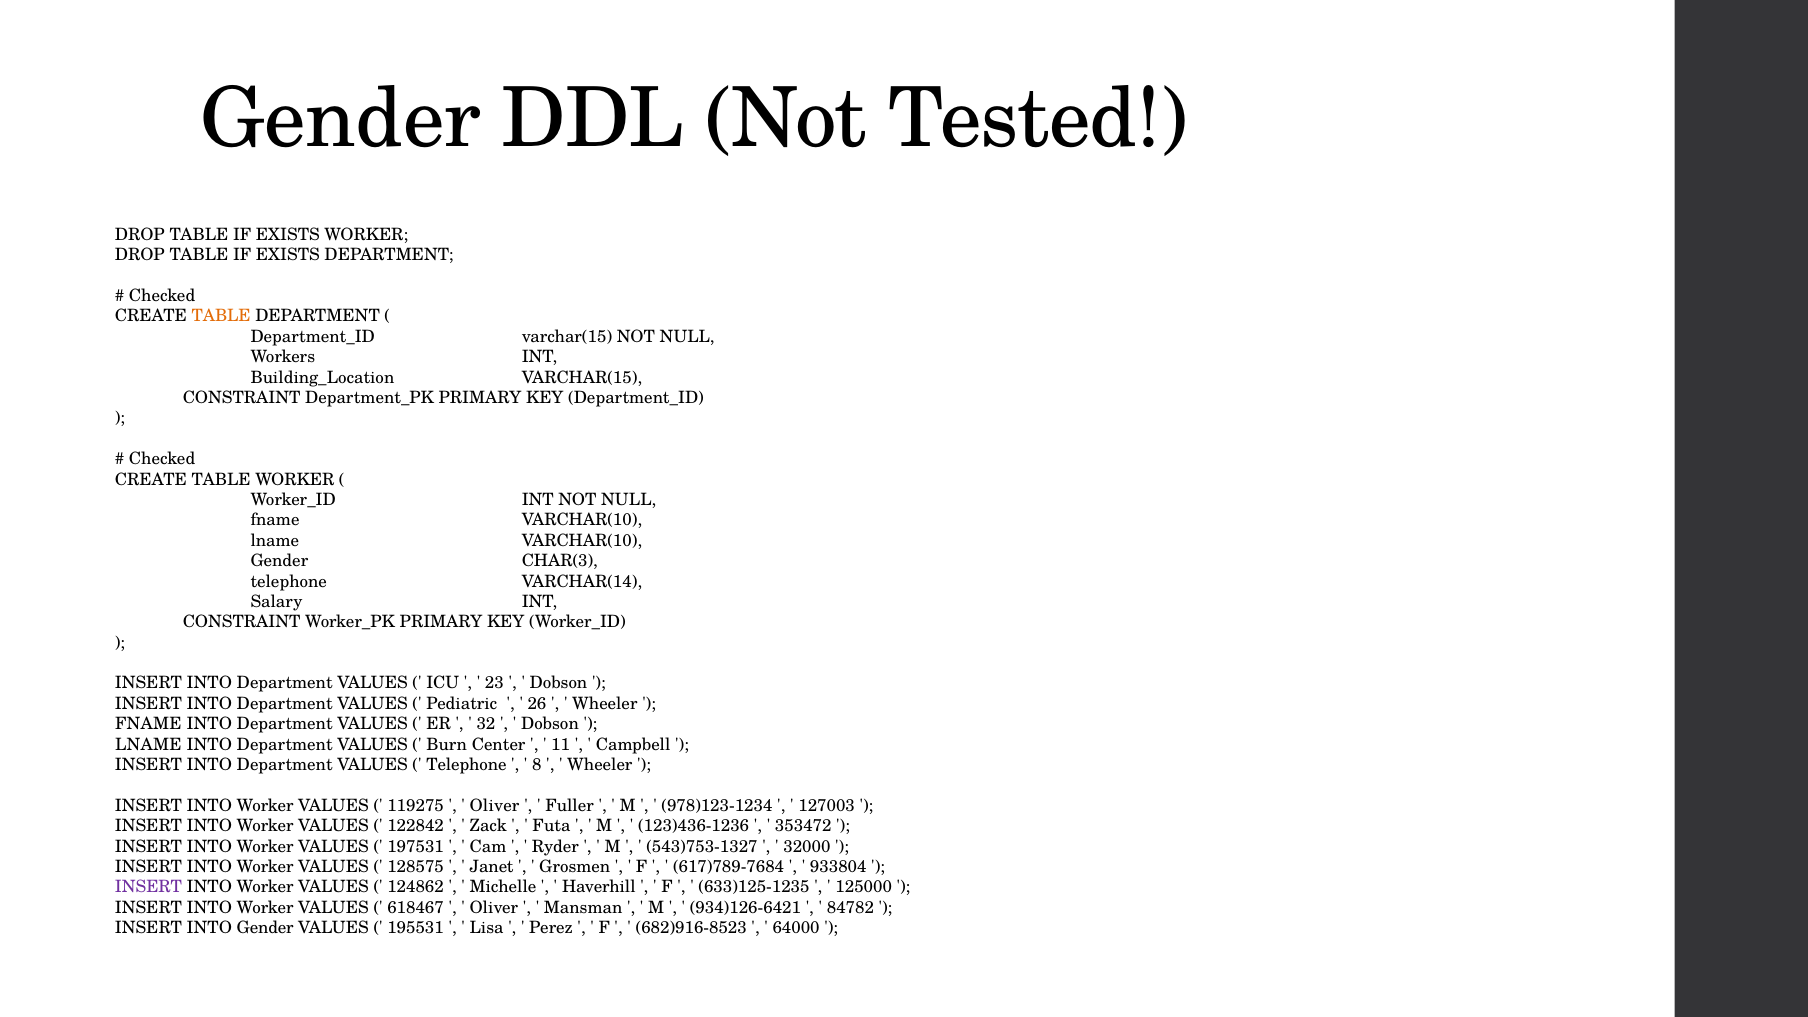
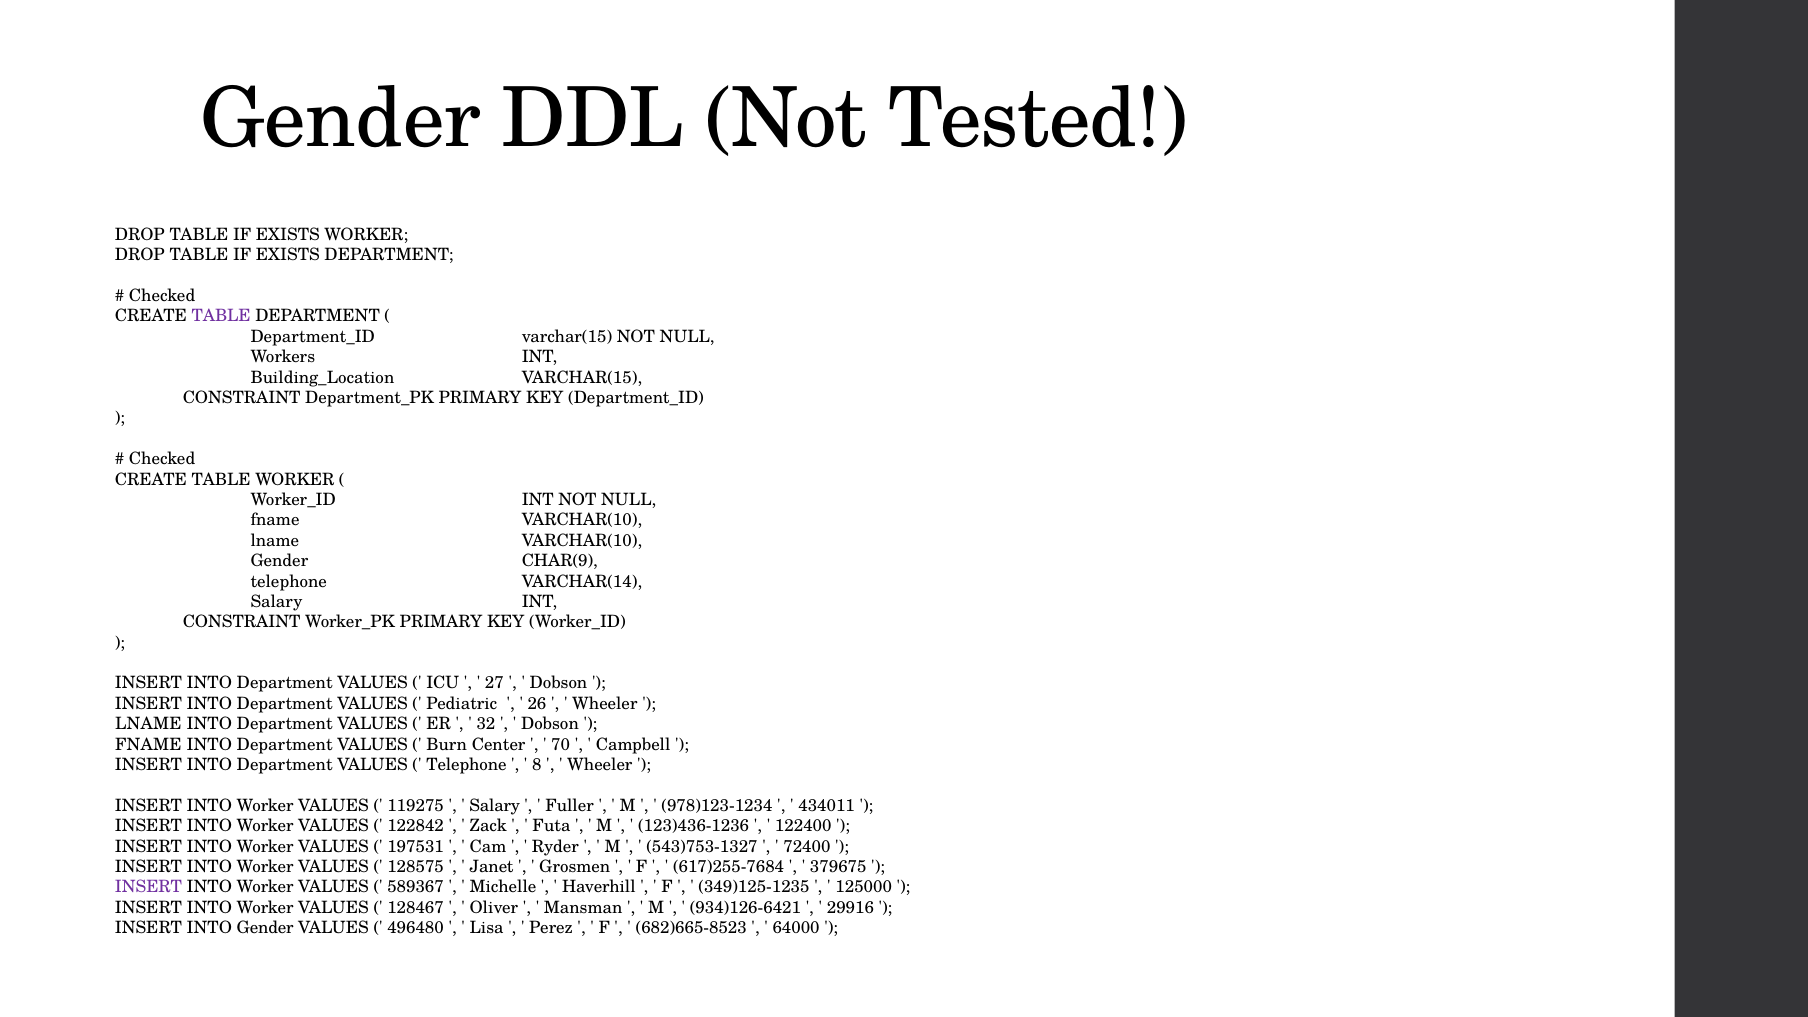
TABLE at (221, 316) colour: orange -> purple
CHAR(3: CHAR(3 -> CHAR(9
23: 23 -> 27
FNAME at (148, 724): FNAME -> LNAME
LNAME at (148, 745): LNAME -> FNAME
11: 11 -> 70
Oliver at (495, 806): Oliver -> Salary
127003: 127003 -> 434011
353472: 353472 -> 122400
32000: 32000 -> 72400
617)789-7684: 617)789-7684 -> 617)255-7684
933804: 933804 -> 379675
124862: 124862 -> 589367
633)125-1235: 633)125-1235 -> 349)125-1235
618467: 618467 -> 128467
84782: 84782 -> 29916
195531: 195531 -> 496480
682)916-8523: 682)916-8523 -> 682)665-8523
